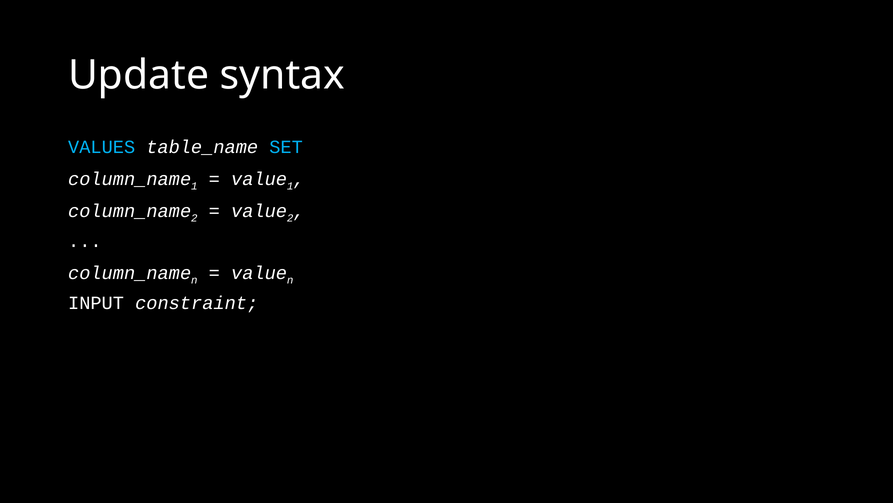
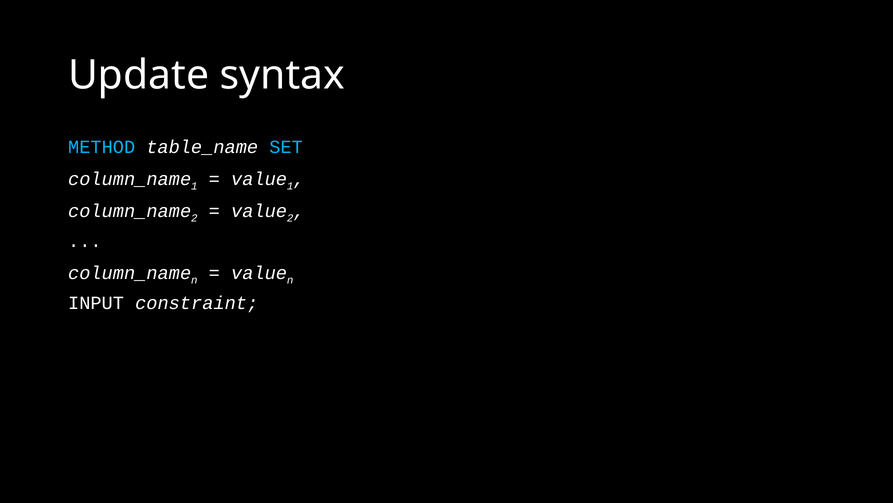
VALUES: VALUES -> METHOD
